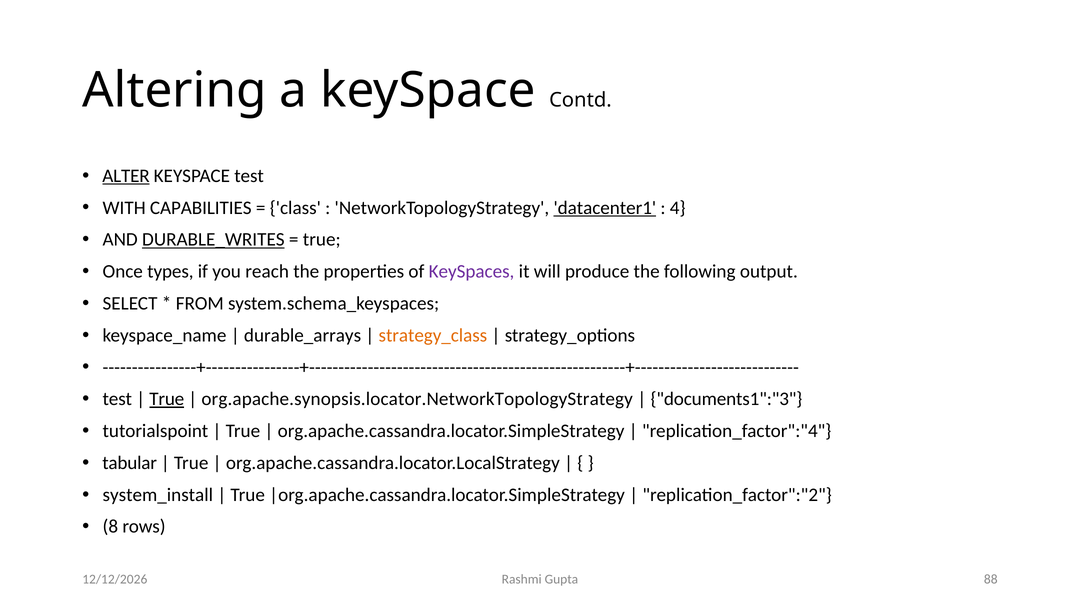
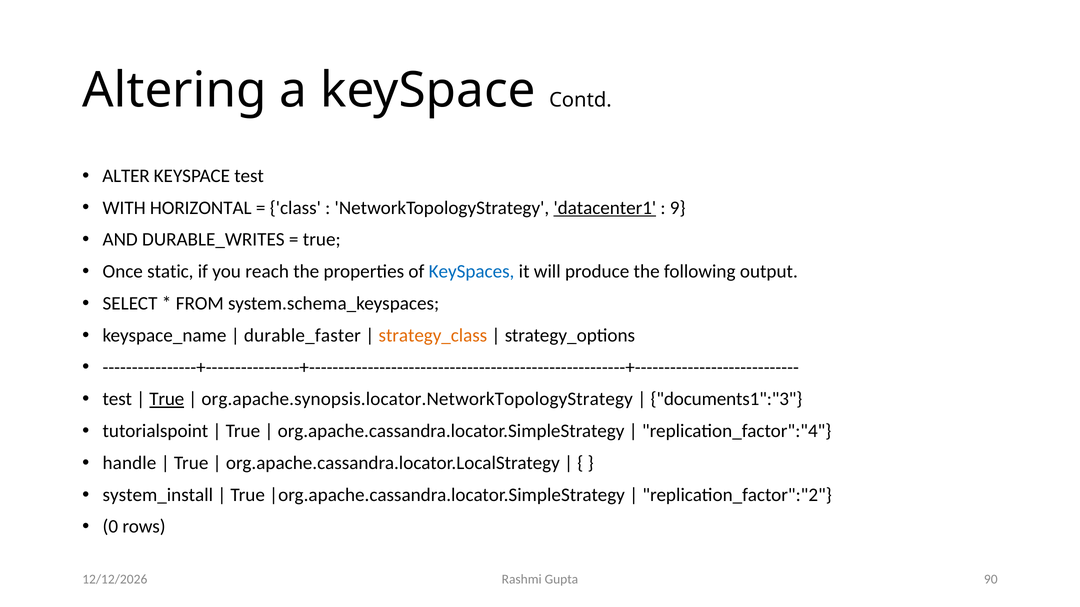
ALTER underline: present -> none
CAPABILITIES: CAPABILITIES -> HORIZONTAL
4: 4 -> 9
DURABLE_WRITES underline: present -> none
types: types -> static
KeySpaces colour: purple -> blue
durable_arrays: durable_arrays -> durable_faster
tabular: tabular -> handle
8: 8 -> 0
88: 88 -> 90
